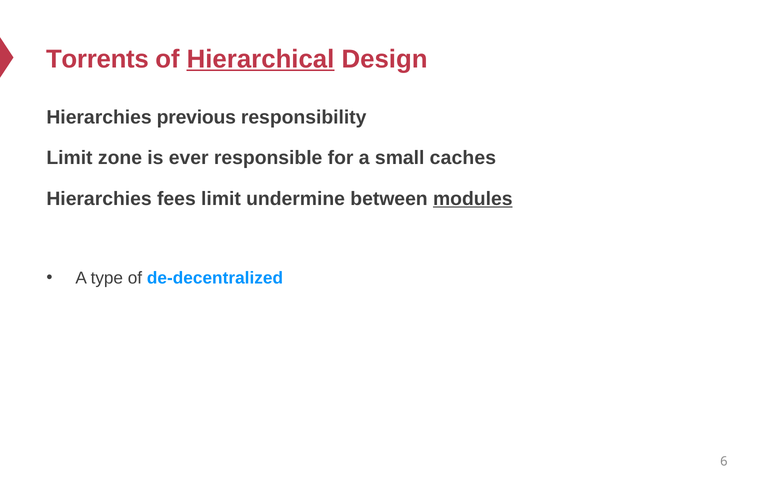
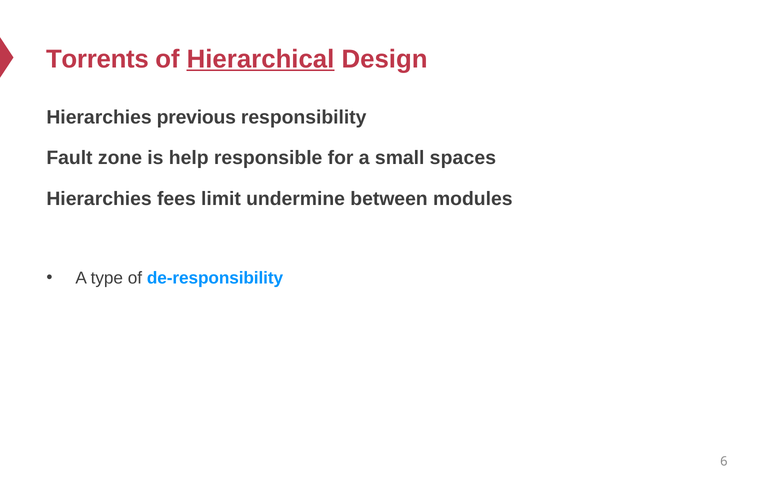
Limit at (70, 158): Limit -> Fault
ever: ever -> help
caches: caches -> spaces
modules underline: present -> none
de-decentralized: de-decentralized -> de-responsibility
